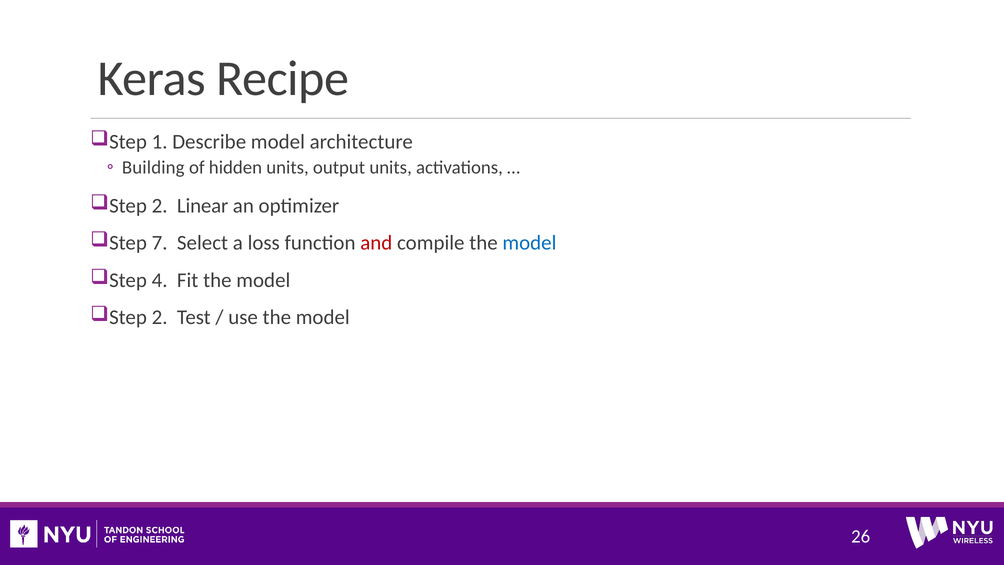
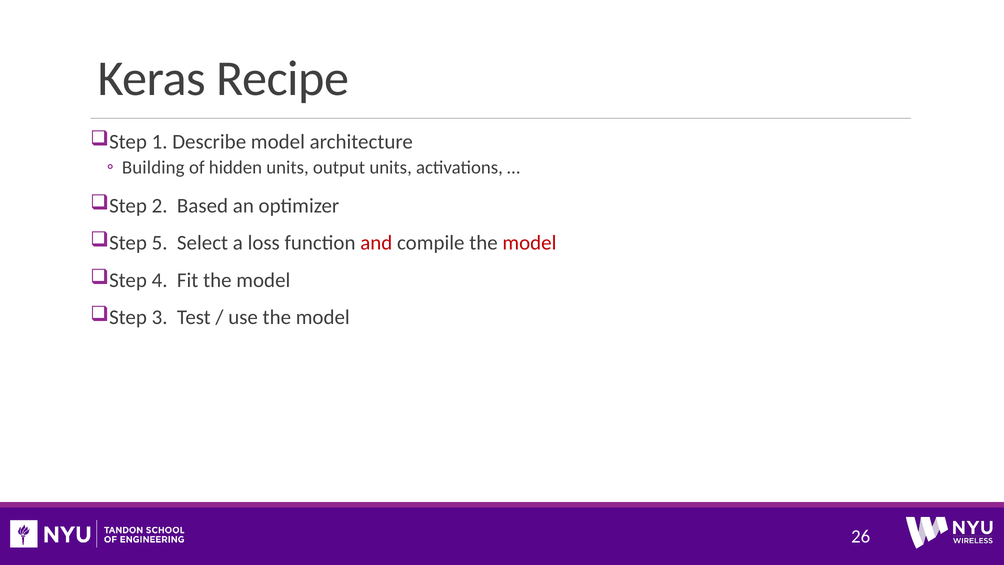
Linear: Linear -> Based
7: 7 -> 5
model at (529, 243) colour: blue -> red
2 at (160, 317): 2 -> 3
